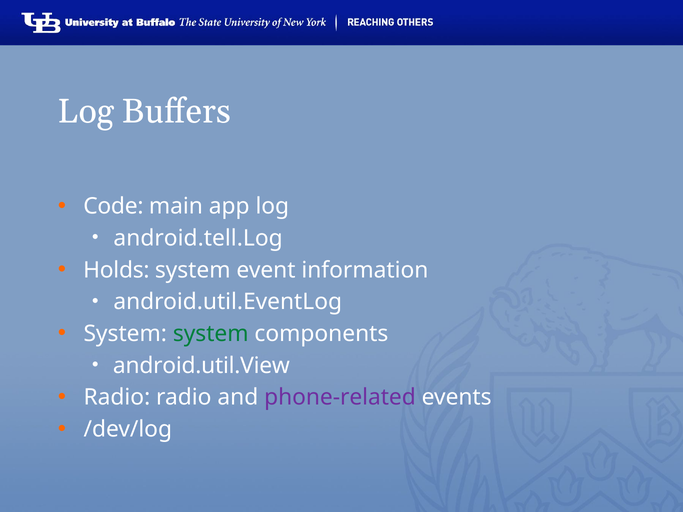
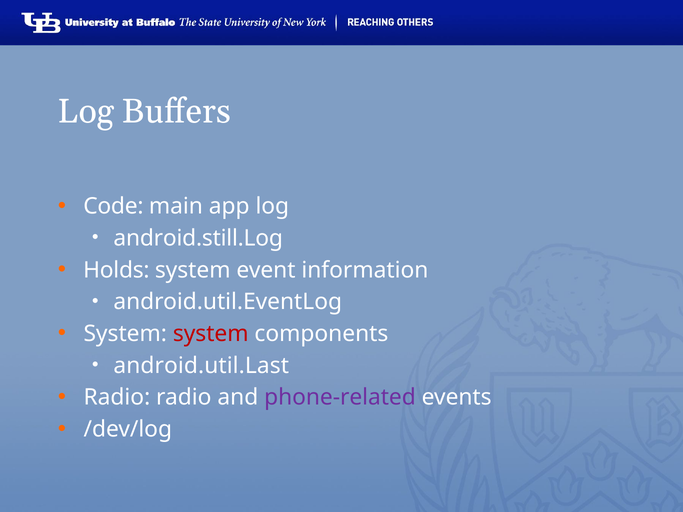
android.tell.Log: android.tell.Log -> android.still.Log
system at (211, 334) colour: green -> red
android.util.View: android.util.View -> android.util.Last
